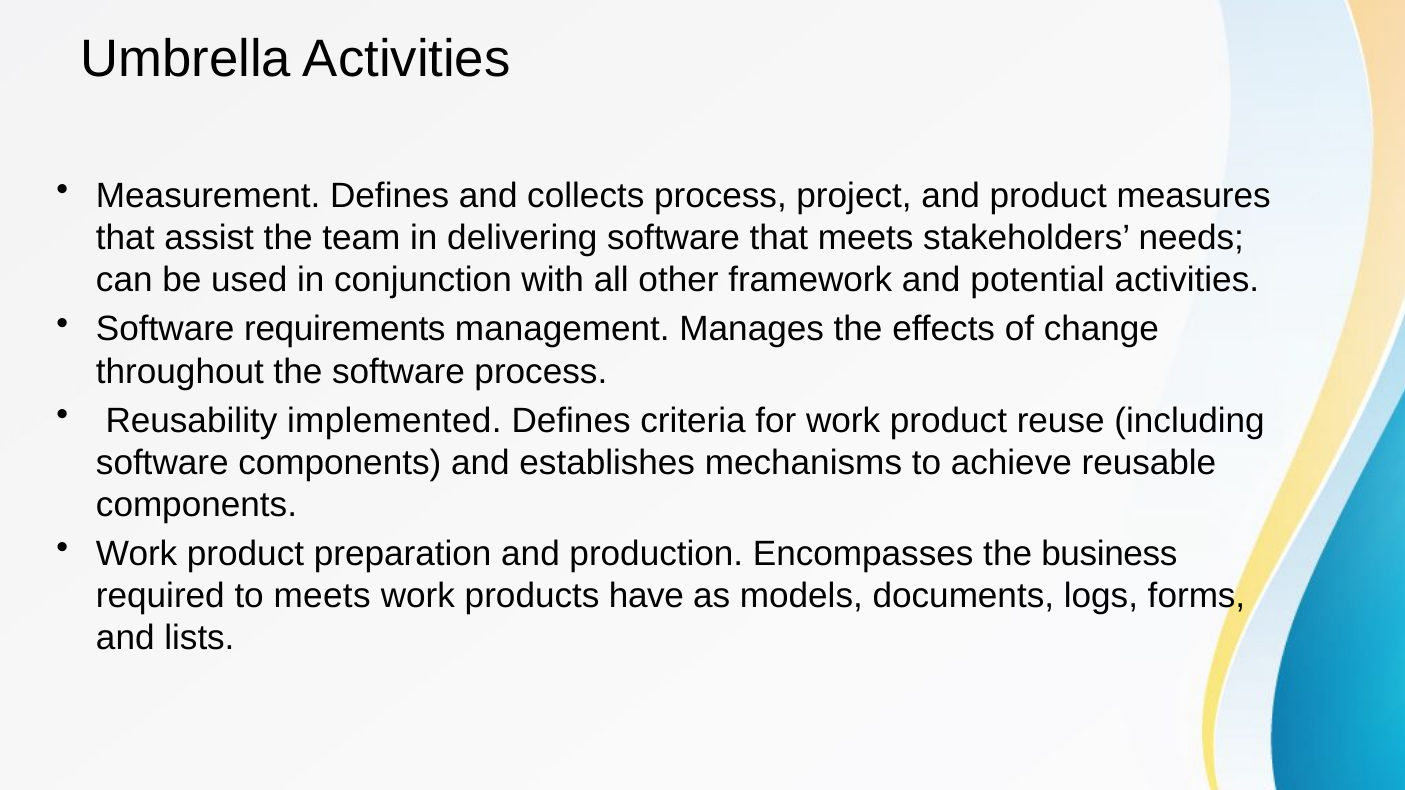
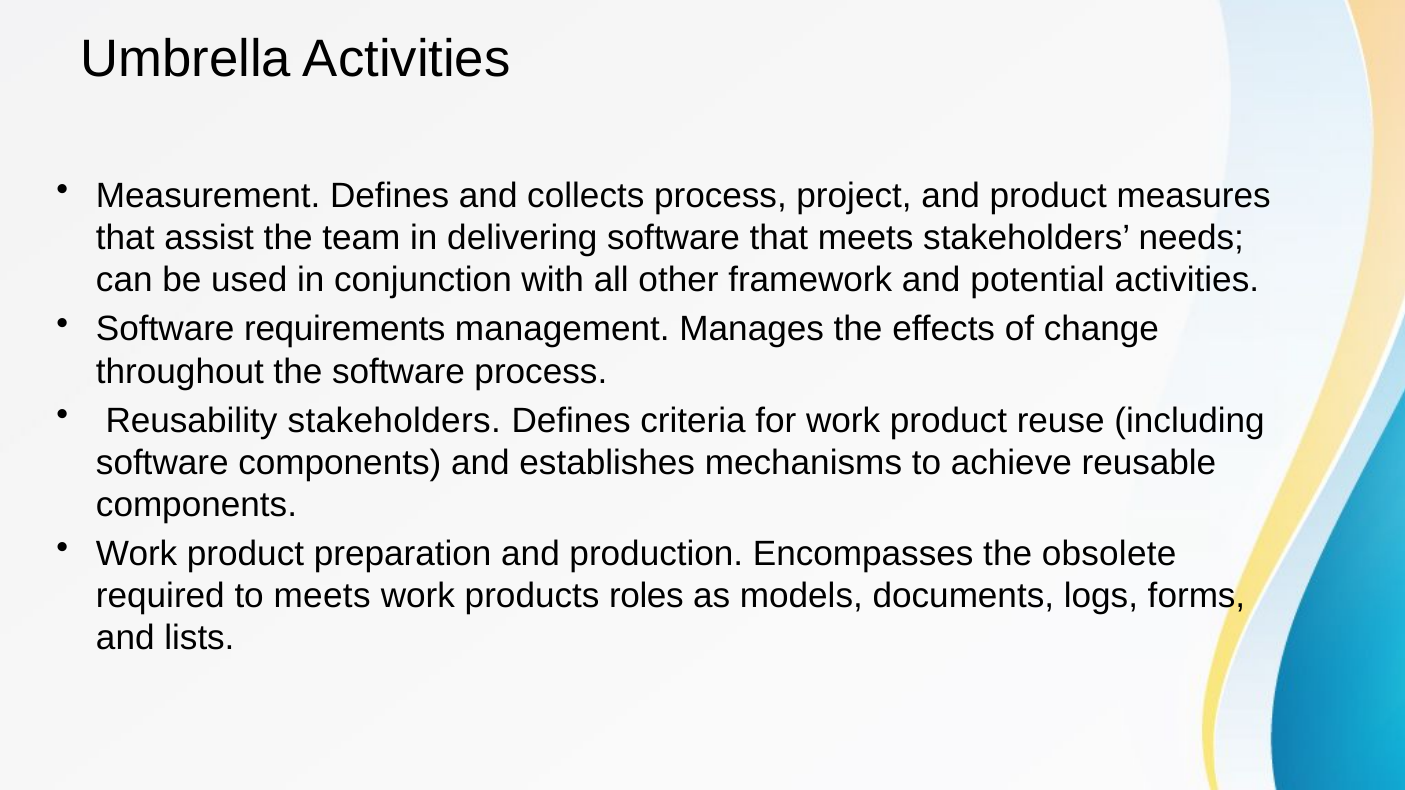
Reusability implemented: implemented -> stakeholders
business: business -> obsolete
have: have -> roles
